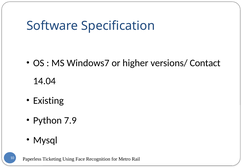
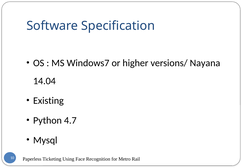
Contact: Contact -> Nayana
7.9: 7.9 -> 4.7
